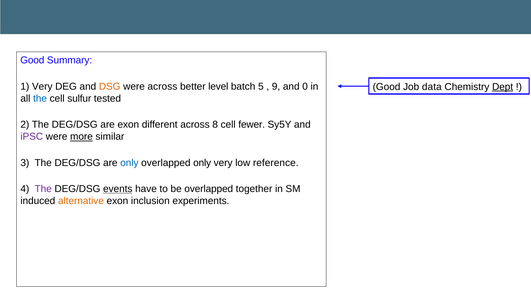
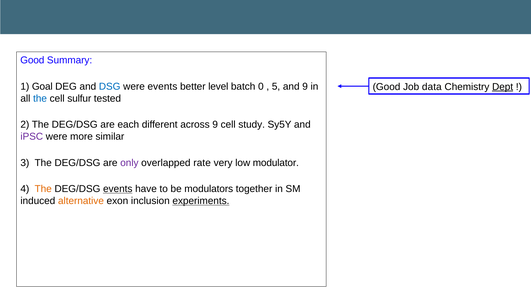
1 Very: Very -> Goal
DSG colour: orange -> blue
were across: across -> events
5: 5 -> 0
9: 9 -> 5
and 0: 0 -> 9
are exon: exon -> each
across 8: 8 -> 9
fewer: fewer -> study
more underline: present -> none
only at (129, 163) colour: blue -> purple
overlapped only: only -> rate
reference: reference -> modulator
The at (43, 189) colour: purple -> orange
be overlapped: overlapped -> modulators
experiments underline: none -> present
